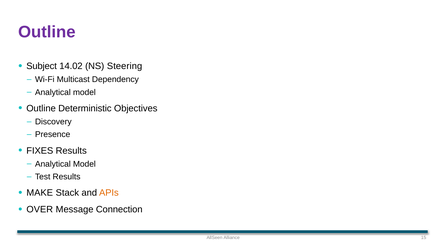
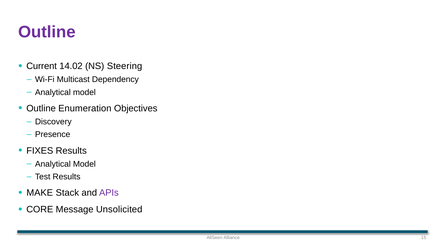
Subject: Subject -> Current
Deterministic: Deterministic -> Enumeration
APIs colour: orange -> purple
OVER: OVER -> CORE
Connection: Connection -> Unsolicited
